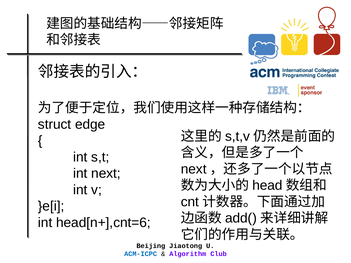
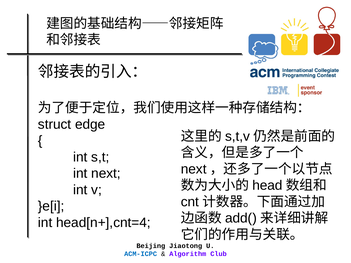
head[n+],cnt=6: head[n+],cnt=6 -> head[n+],cnt=4
